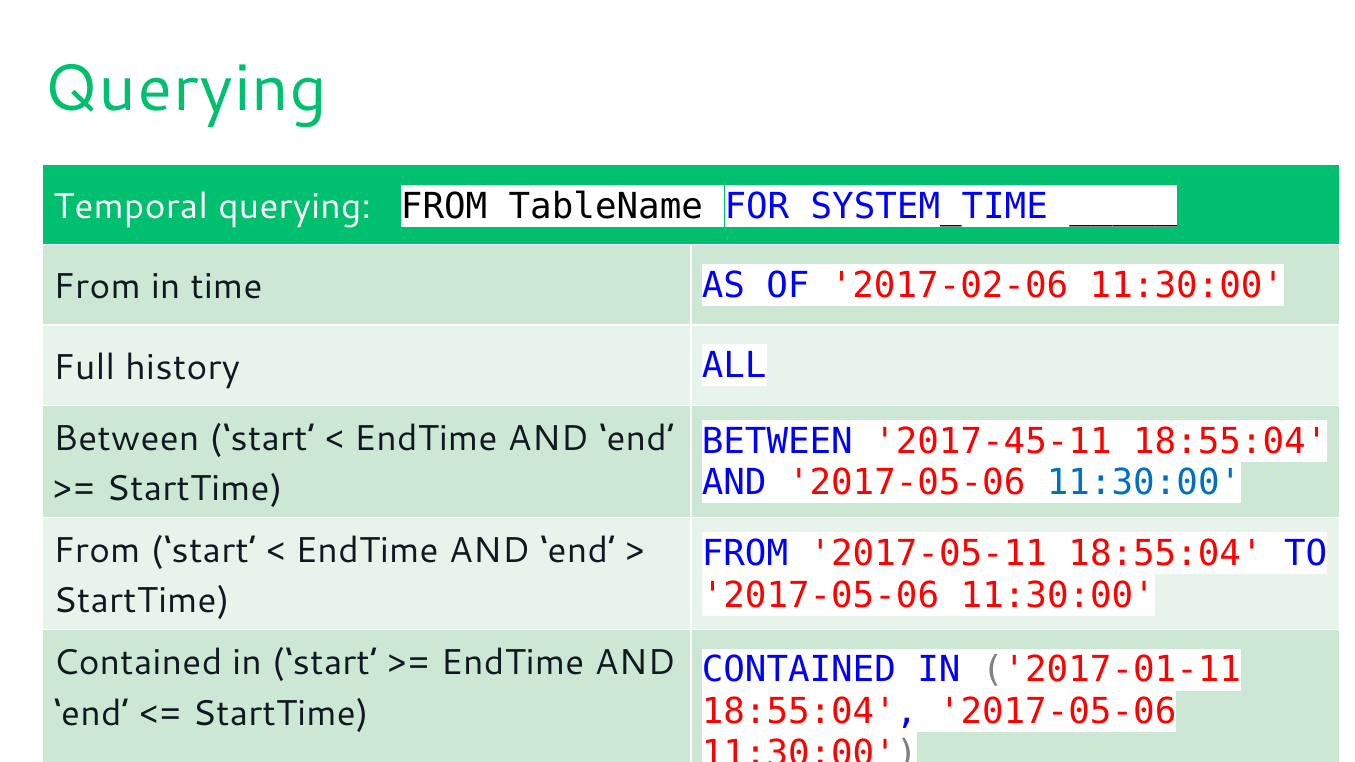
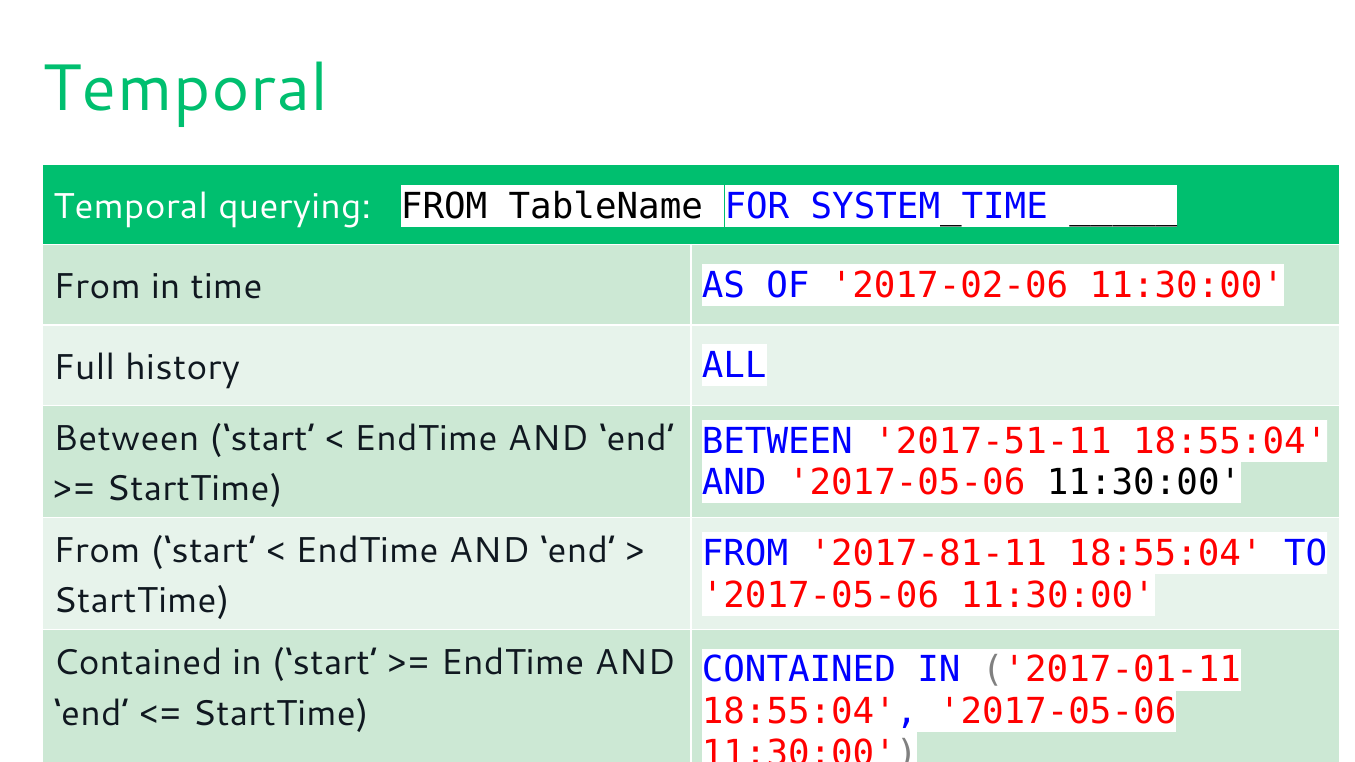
Querying at (185, 89): Querying -> Temporal
2017-45-11: 2017-45-11 -> 2017-51-11
11:30:00 at (1144, 483) colour: blue -> black
2017-05-11: 2017-05-11 -> 2017-81-11
